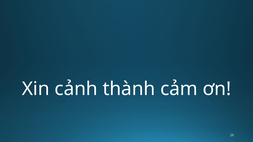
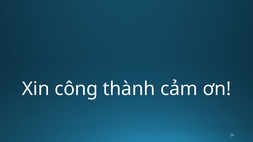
cảnh: cảnh -> công
